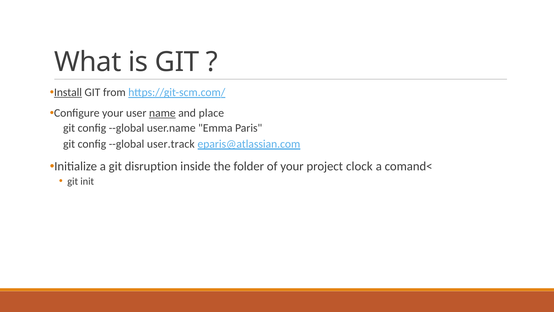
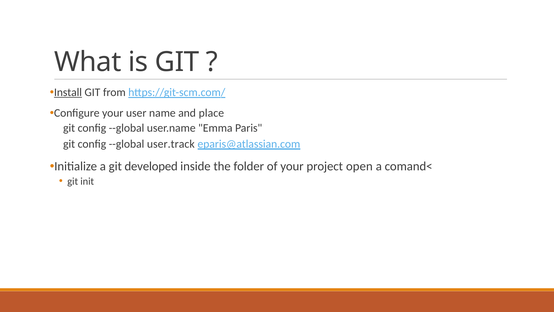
name underline: present -> none
disruption: disruption -> developed
clock: clock -> open
